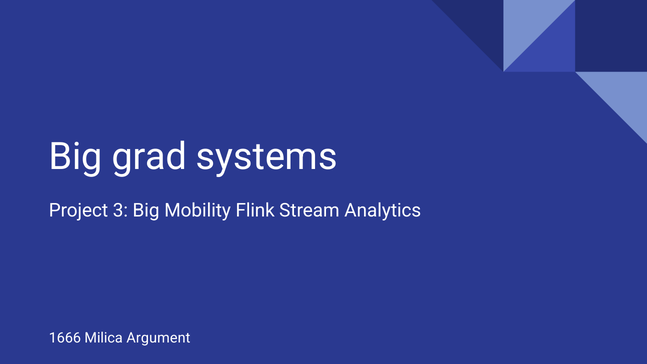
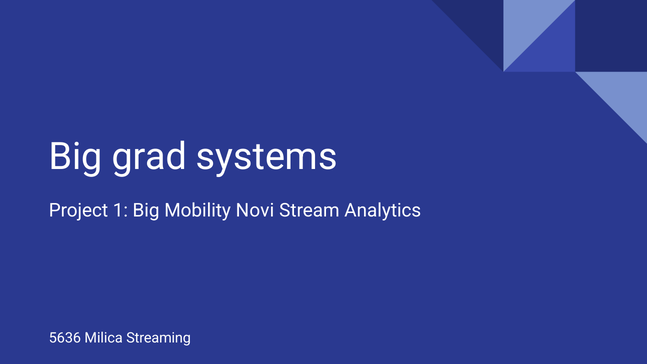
3: 3 -> 1
Flink: Flink -> Novi
1666: 1666 -> 5636
Argument: Argument -> Streaming
